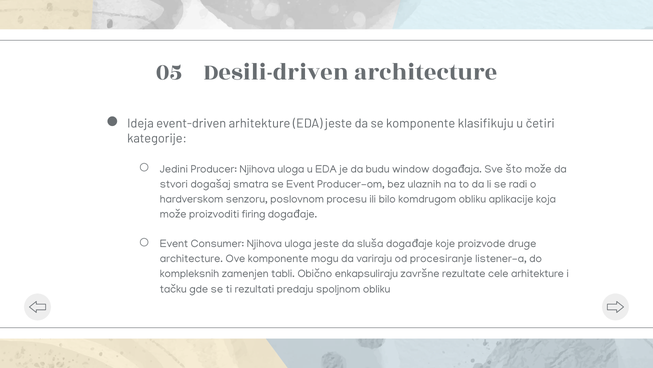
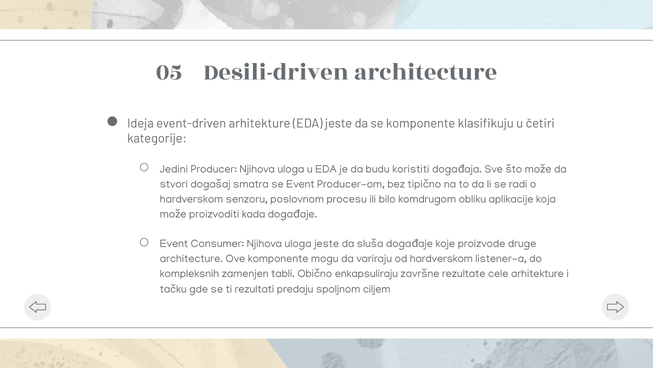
window: window -> koristiti
ulaznih: ulaznih -> tipično
firing: firing -> kada
od procesiranje: procesiranje -> hardverskom
spoljnom obliku: obliku -> ciljem
